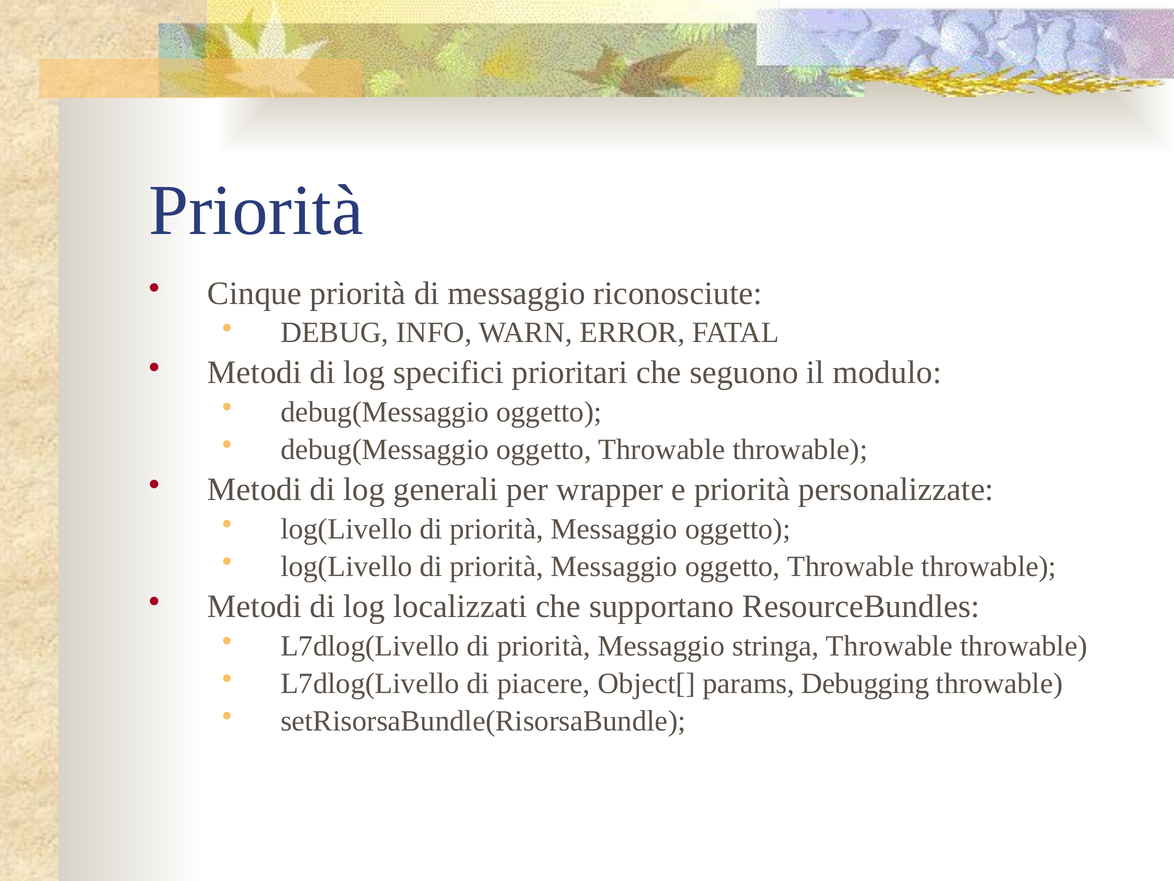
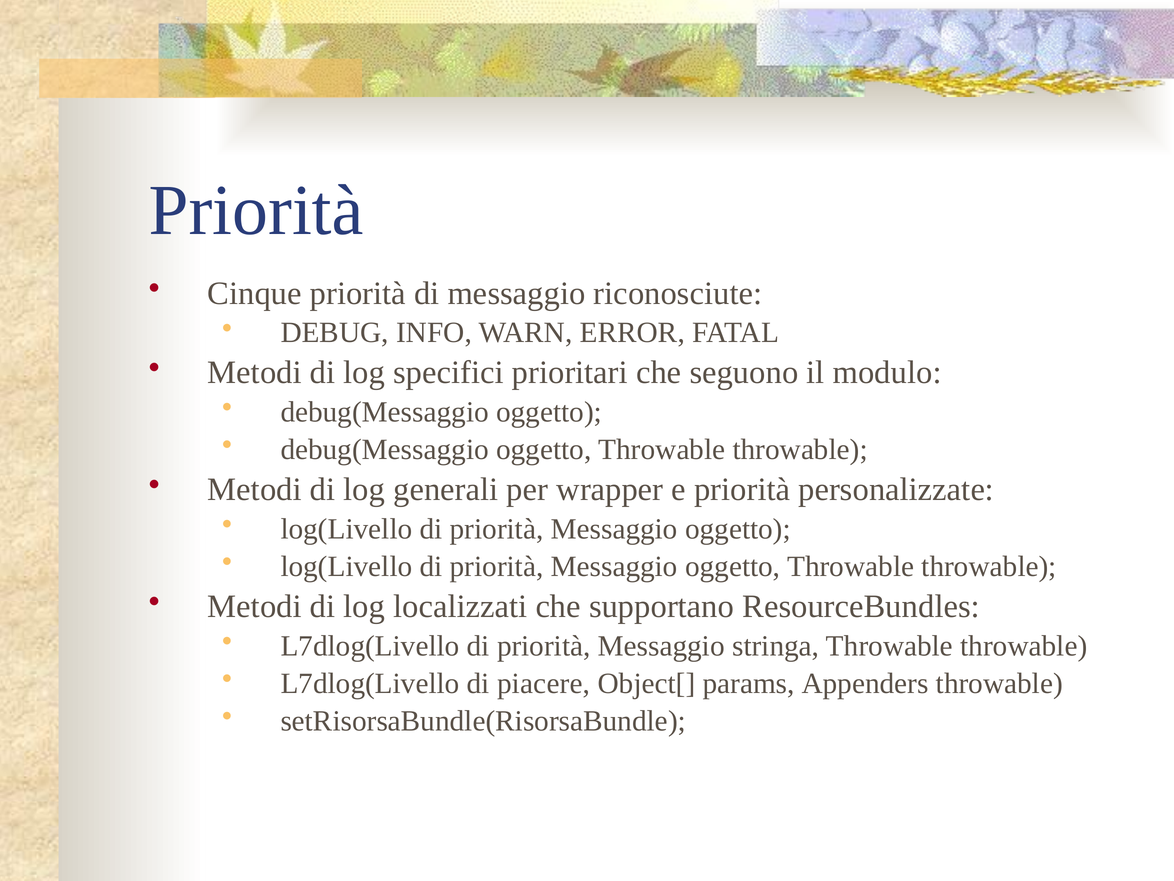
Debugging: Debugging -> Appenders
